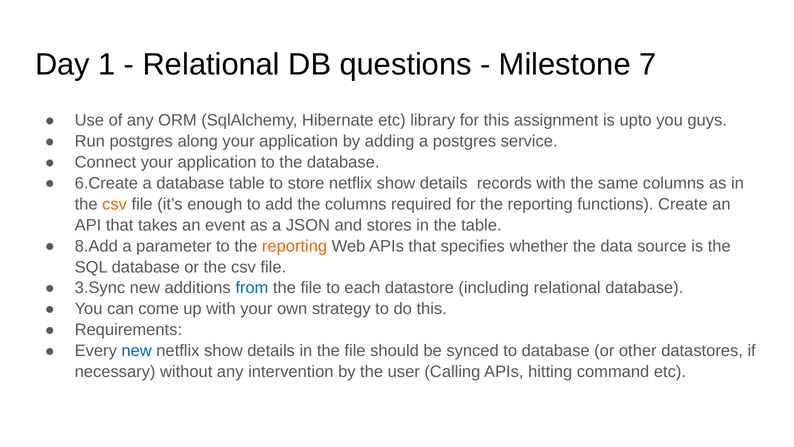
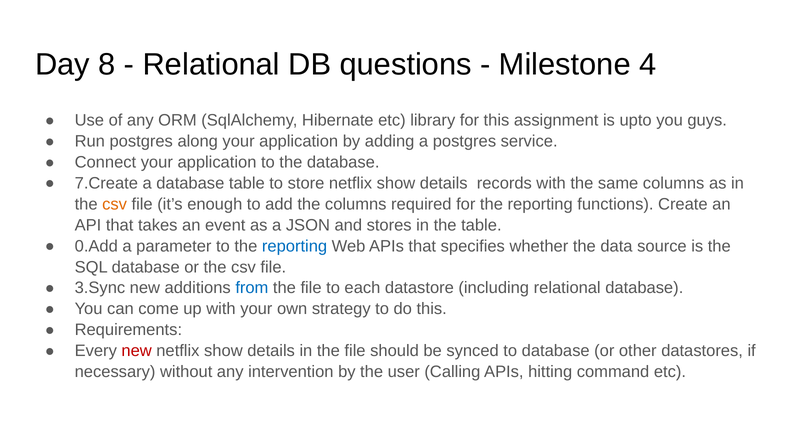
1: 1 -> 8
7: 7 -> 4
6.Create: 6.Create -> 7.Create
8.Add: 8.Add -> 0.Add
reporting at (295, 246) colour: orange -> blue
new at (137, 351) colour: blue -> red
